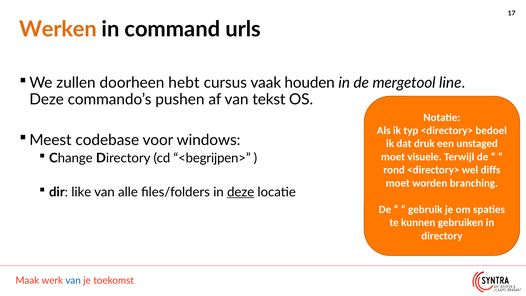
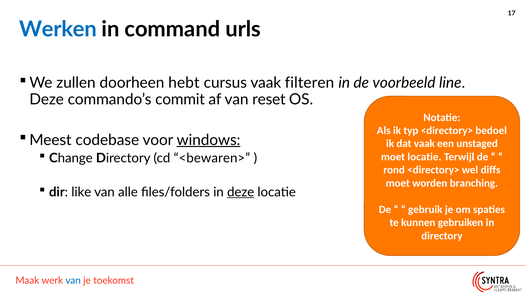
Werken colour: orange -> blue
houden: houden -> filteren
mergetool: mergetool -> voorbeeld
pushen: pushen -> commit
tekst: tekst -> reset
windows underline: none -> present
dat druk: druk -> vaak
<begrijpen>: <begrijpen> -> <bewaren>
moet visuele: visuele -> locatie
